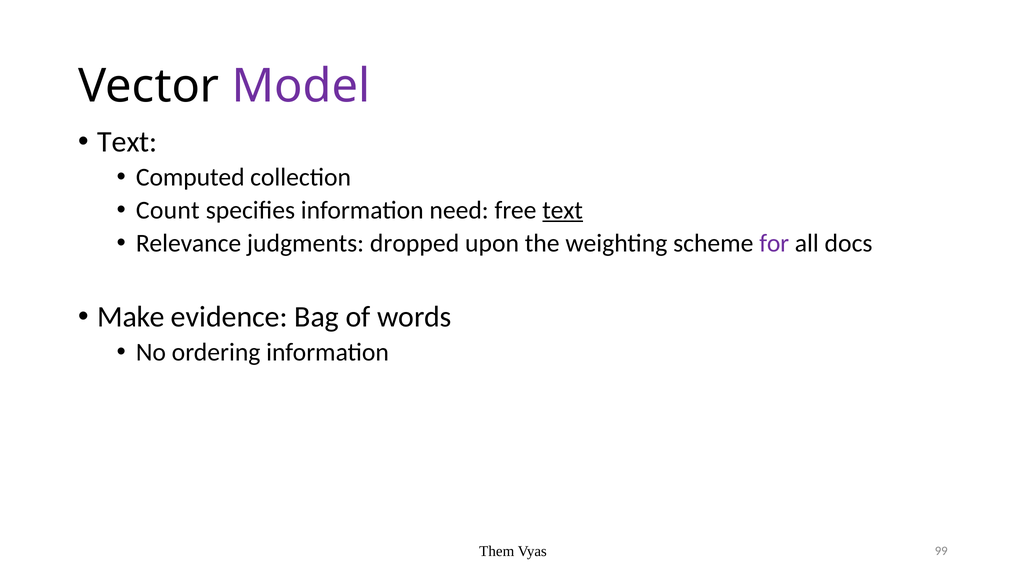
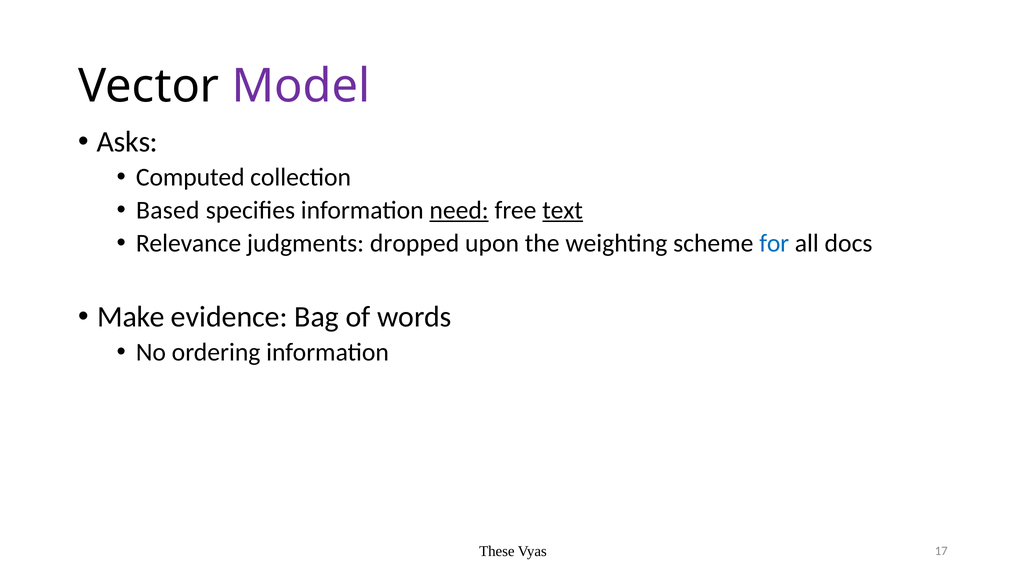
Text at (127, 142): Text -> Asks
Count: Count -> Based
need underline: none -> present
for colour: purple -> blue
Them: Them -> These
99: 99 -> 17
